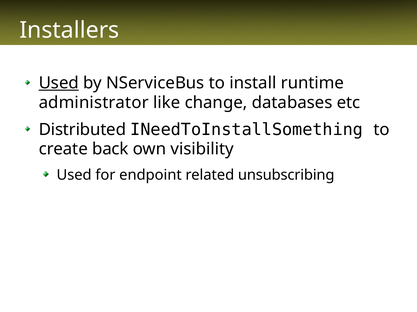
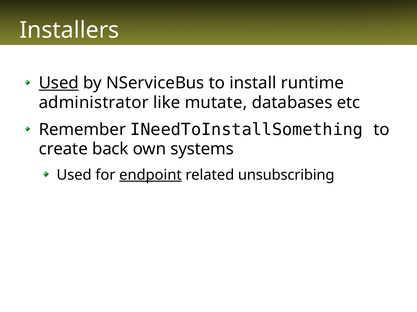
change: change -> mutate
Distributed: Distributed -> Remember
visibility: visibility -> systems
endpoint underline: none -> present
